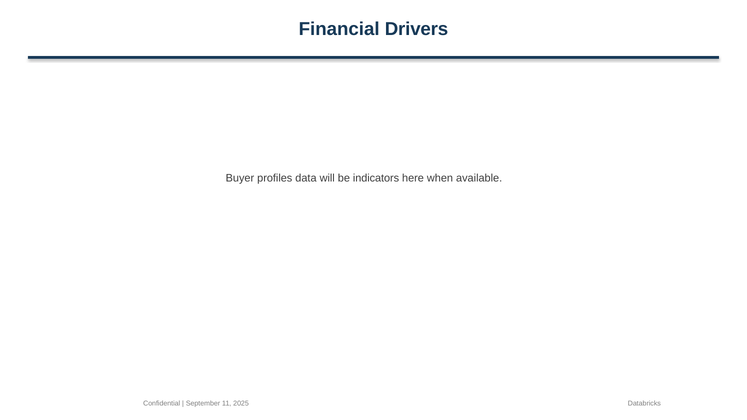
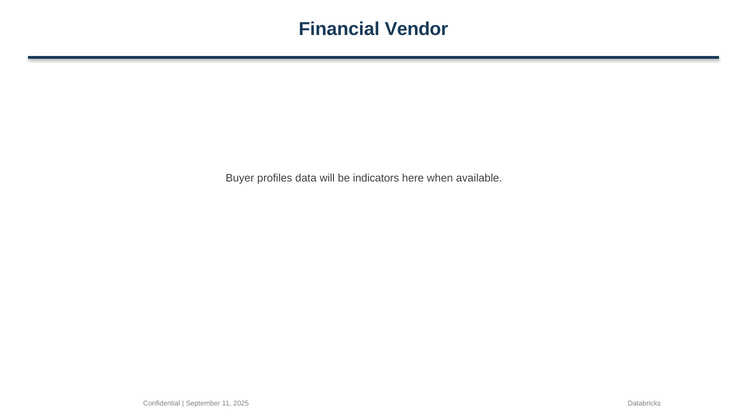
Drivers: Drivers -> Vendor
